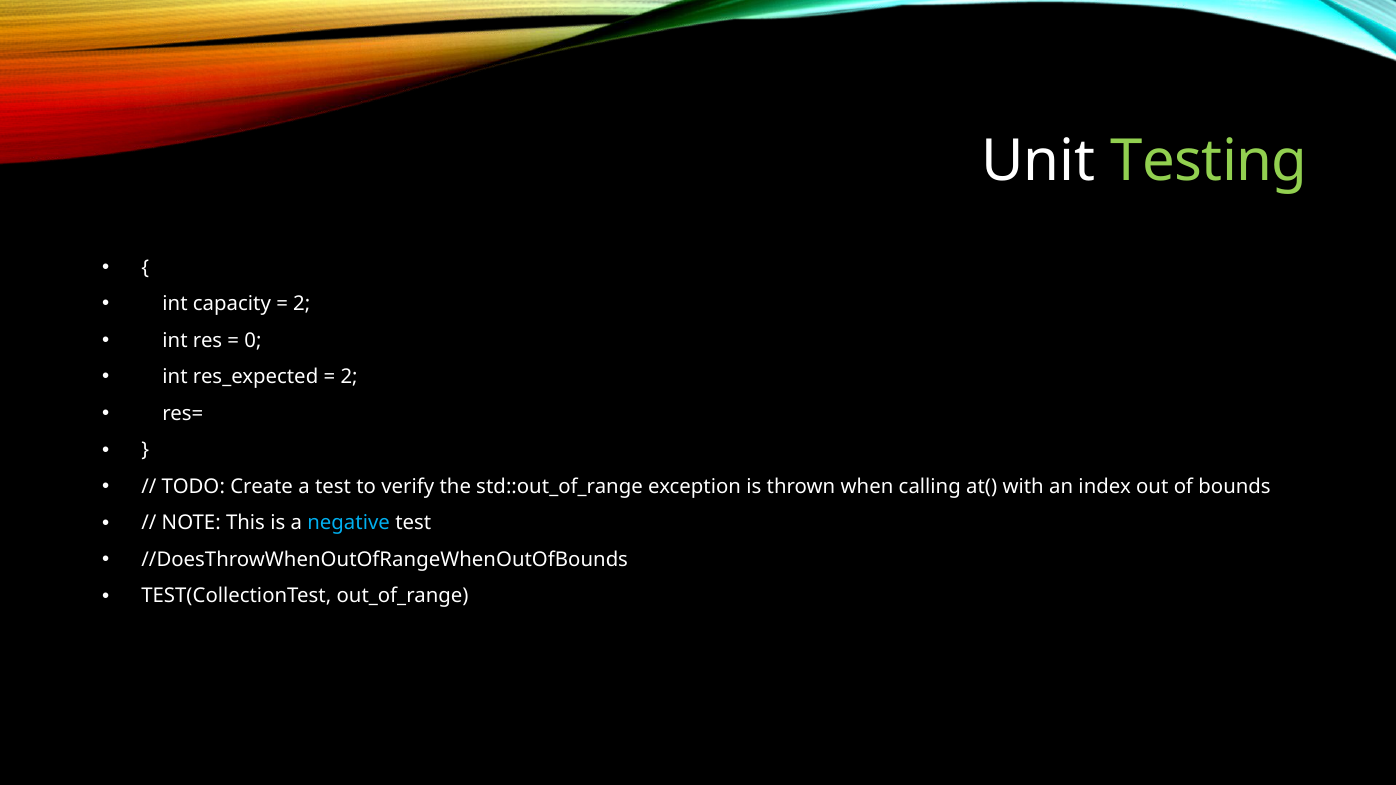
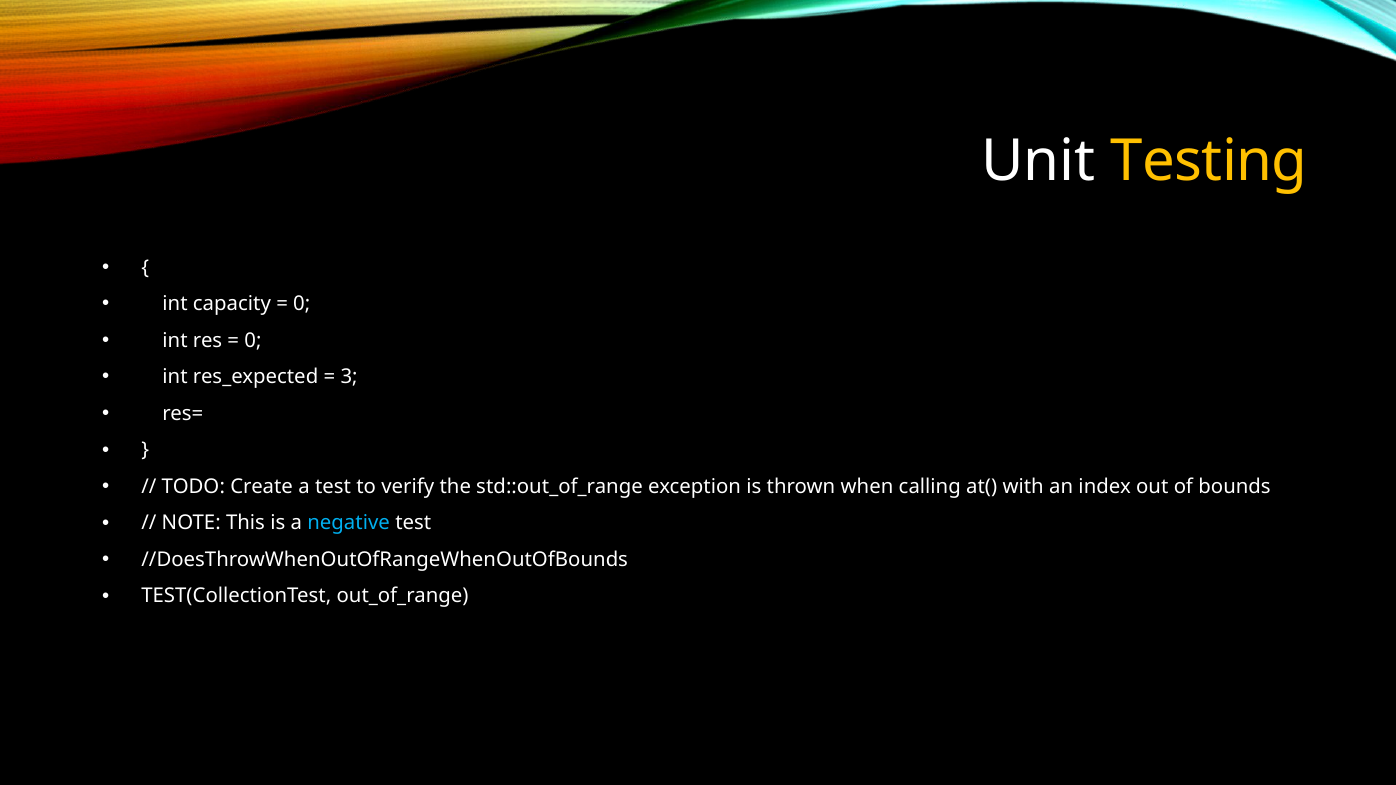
Testing colour: light green -> yellow
2 at (302, 304): 2 -> 0
2 at (349, 377): 2 -> 3
